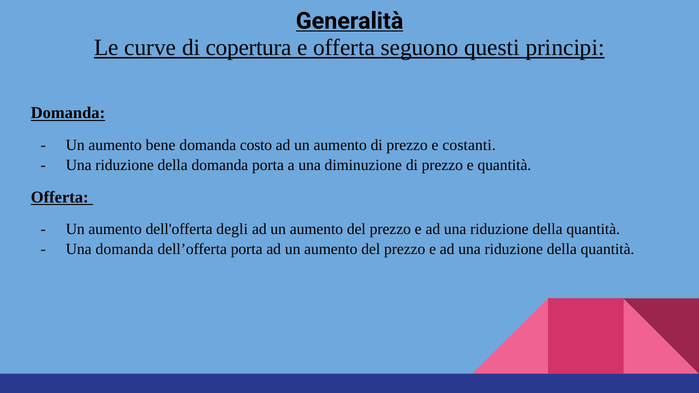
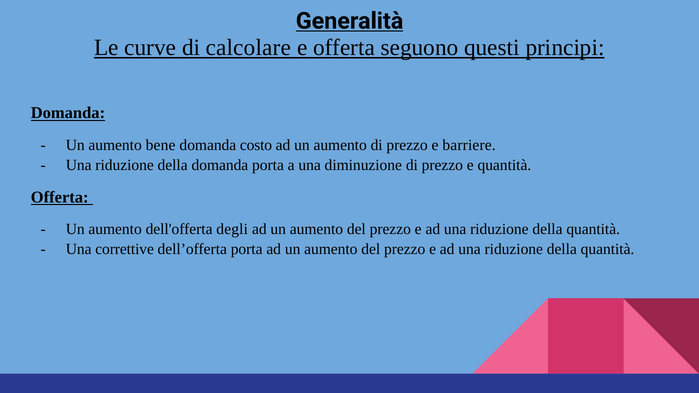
copertura: copertura -> calcolare
costanti: costanti -> barriere
Una domanda: domanda -> correttive
